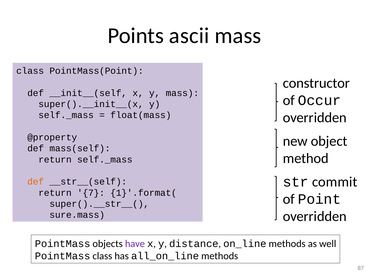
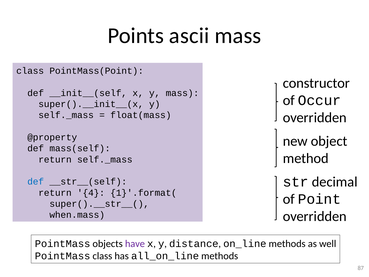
commit: commit -> decimal
def at (36, 181) colour: orange -> blue
7: 7 -> 4
sure.mass: sure.mass -> when.mass
